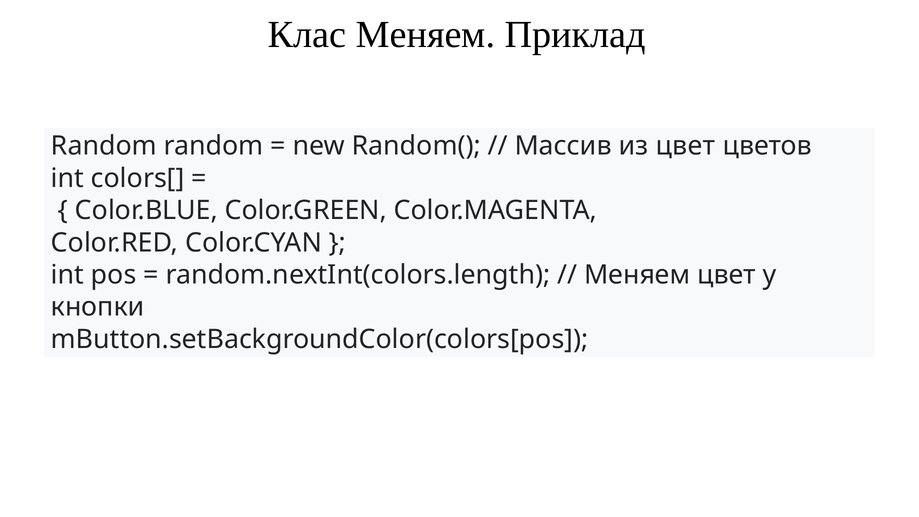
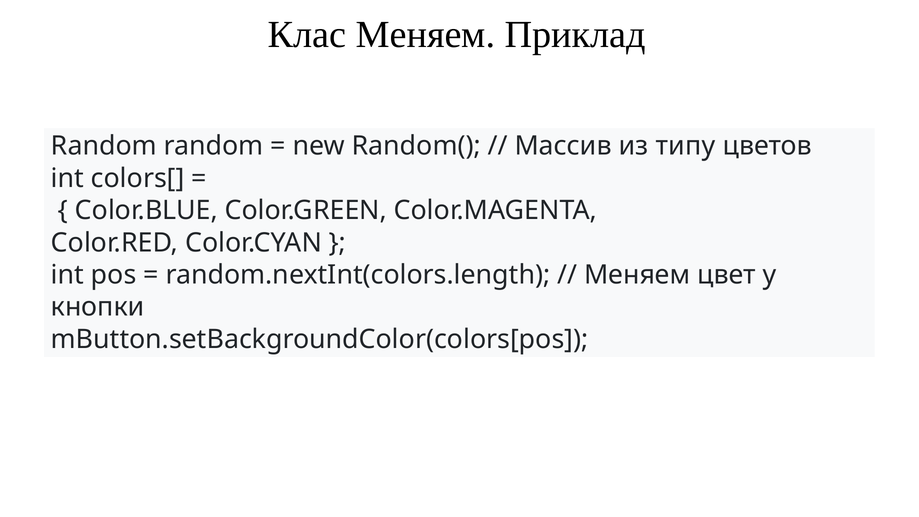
из цвет: цвет -> типу
